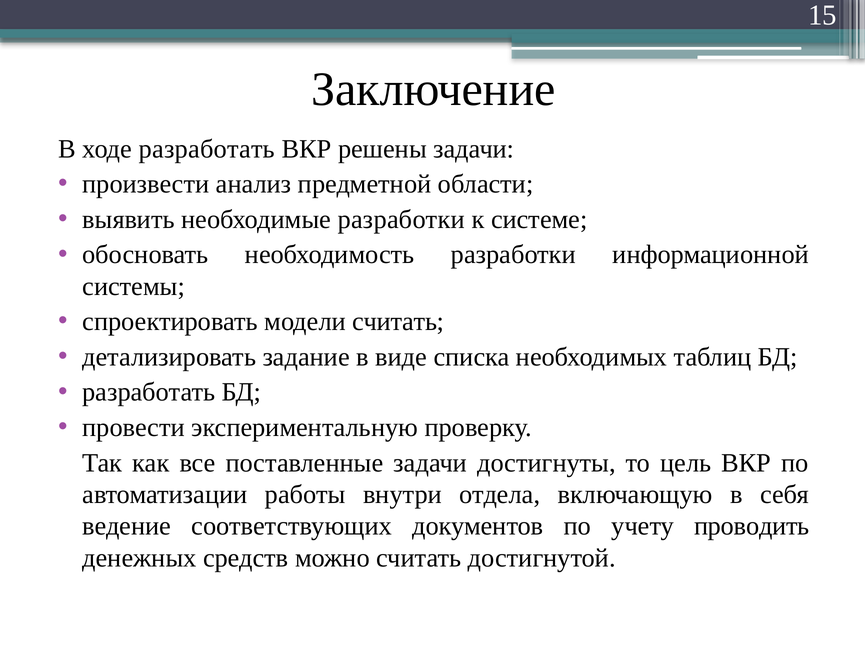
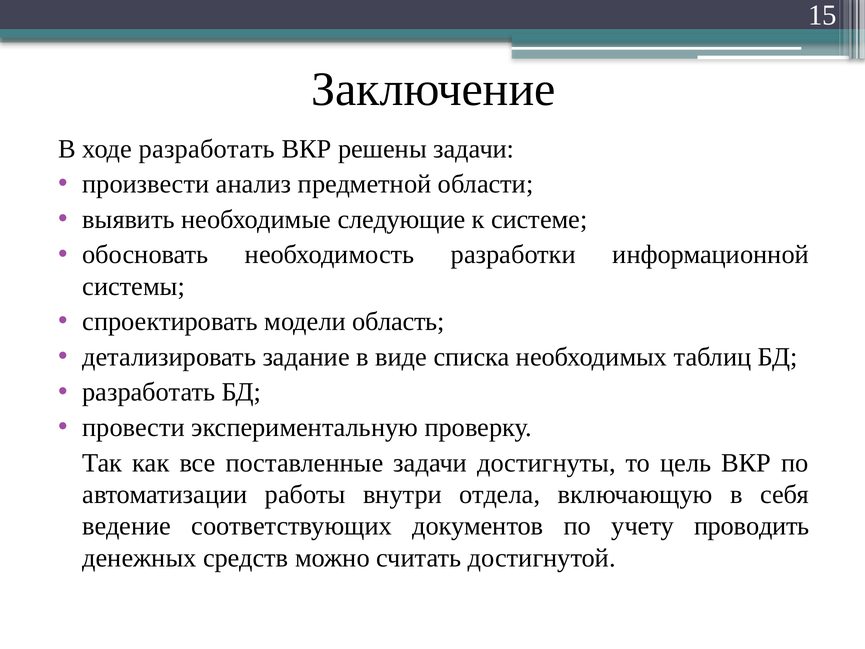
необходимые разработки: разработки -> следующие
модели считать: считать -> область
